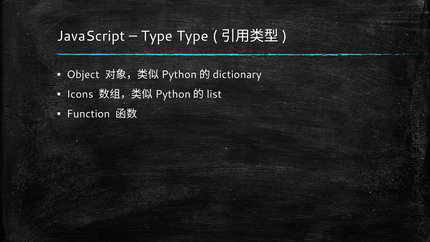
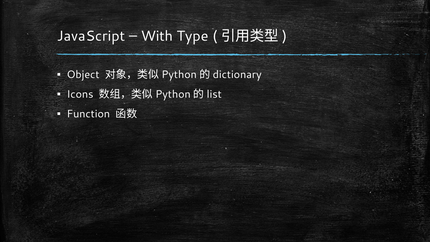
Type at (157, 36): Type -> With
